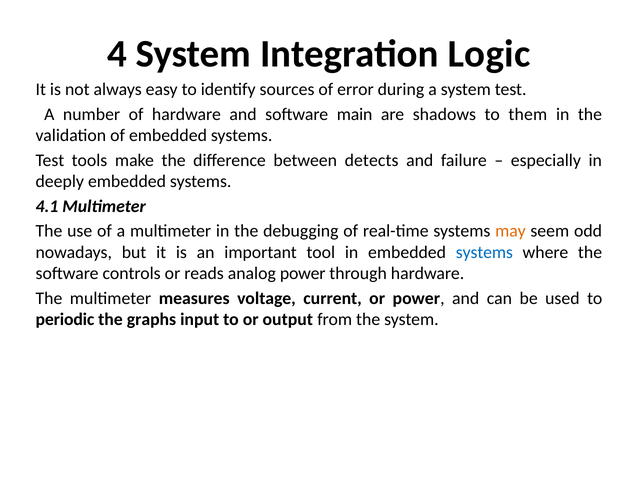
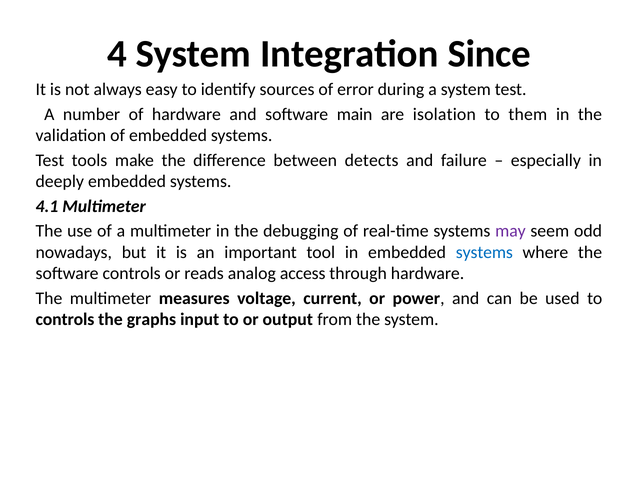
Logic: Logic -> Since
shadows: shadows -> isolation
may colour: orange -> purple
analog power: power -> access
periodic at (65, 320): periodic -> controls
